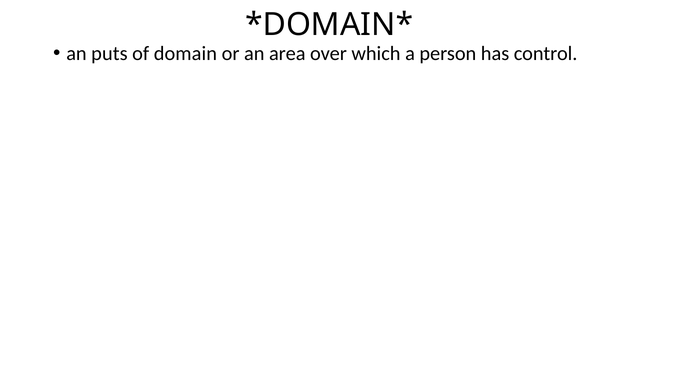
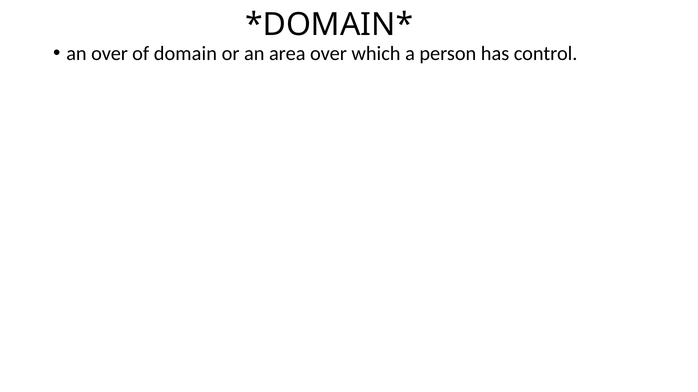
an puts: puts -> over
